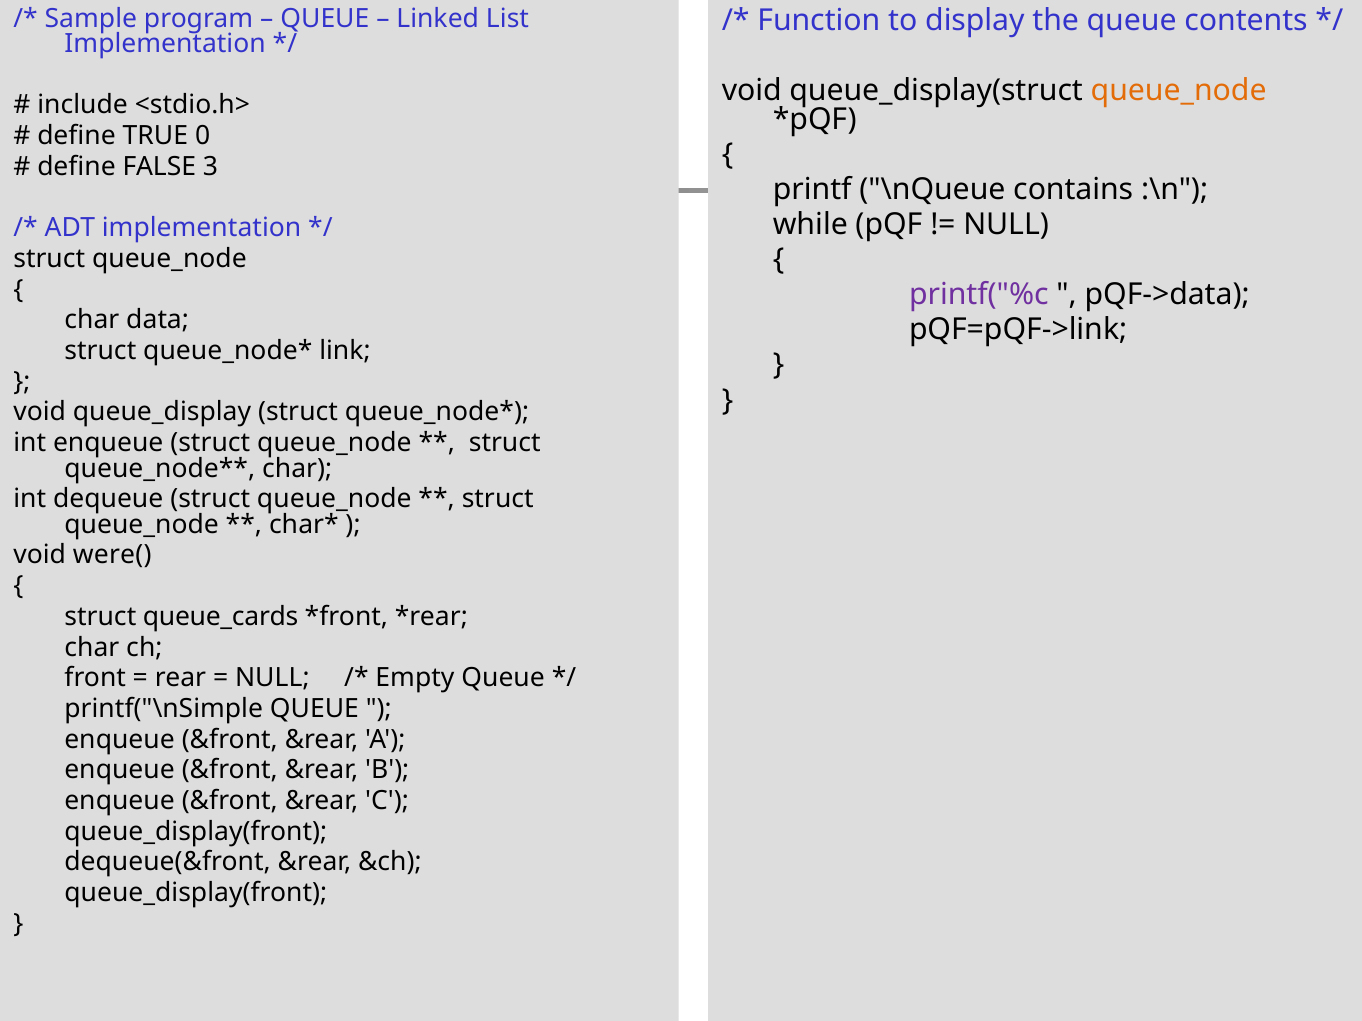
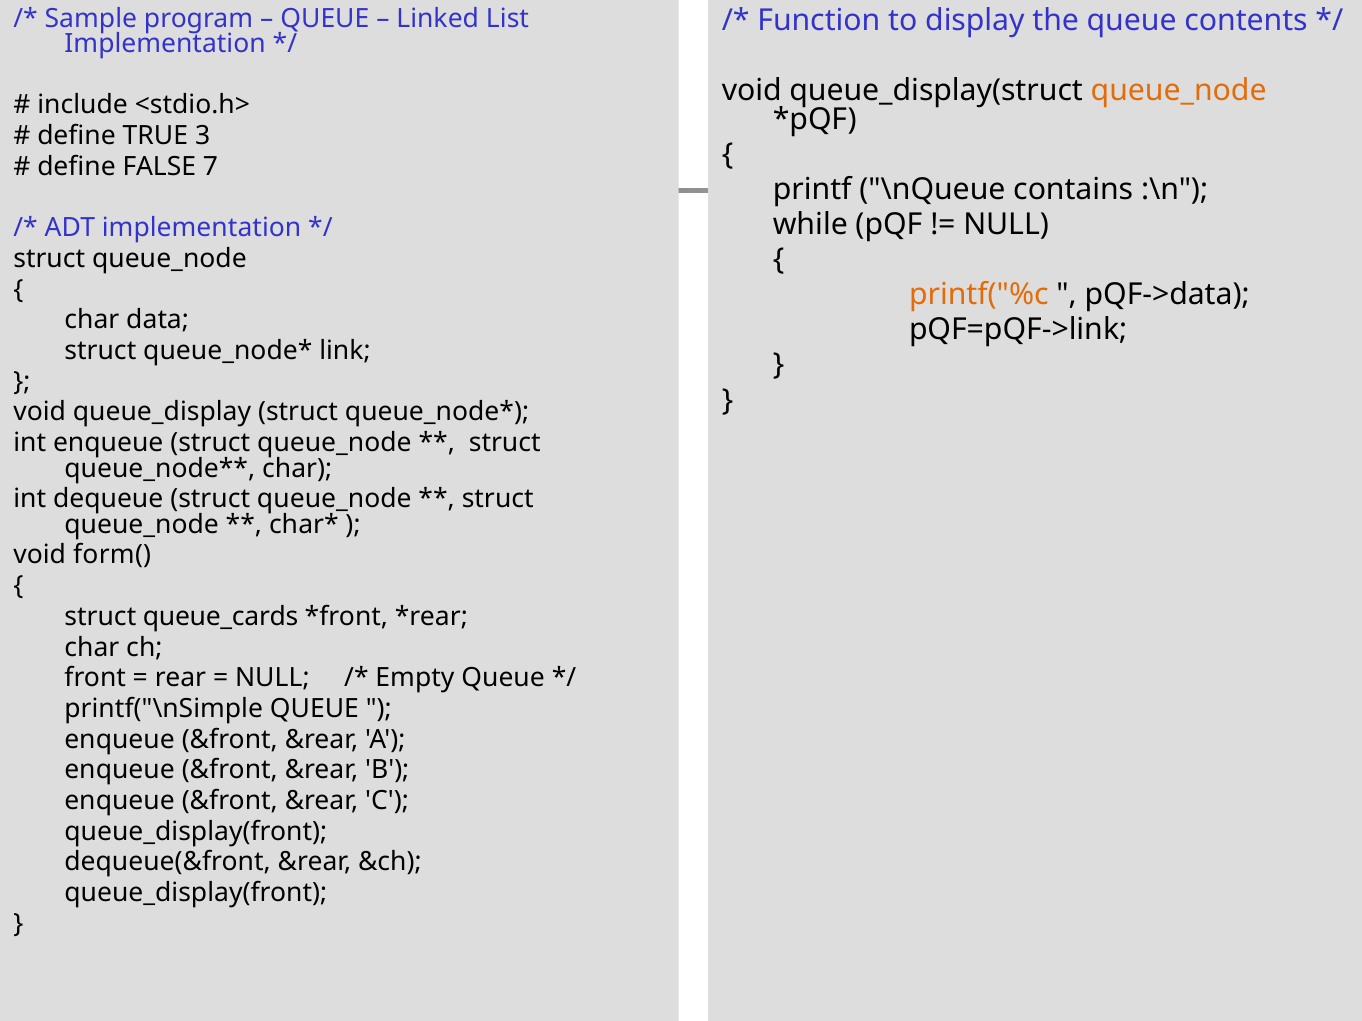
0: 0 -> 3
3: 3 -> 7
printf("%c colour: purple -> orange
were(: were( -> form(
